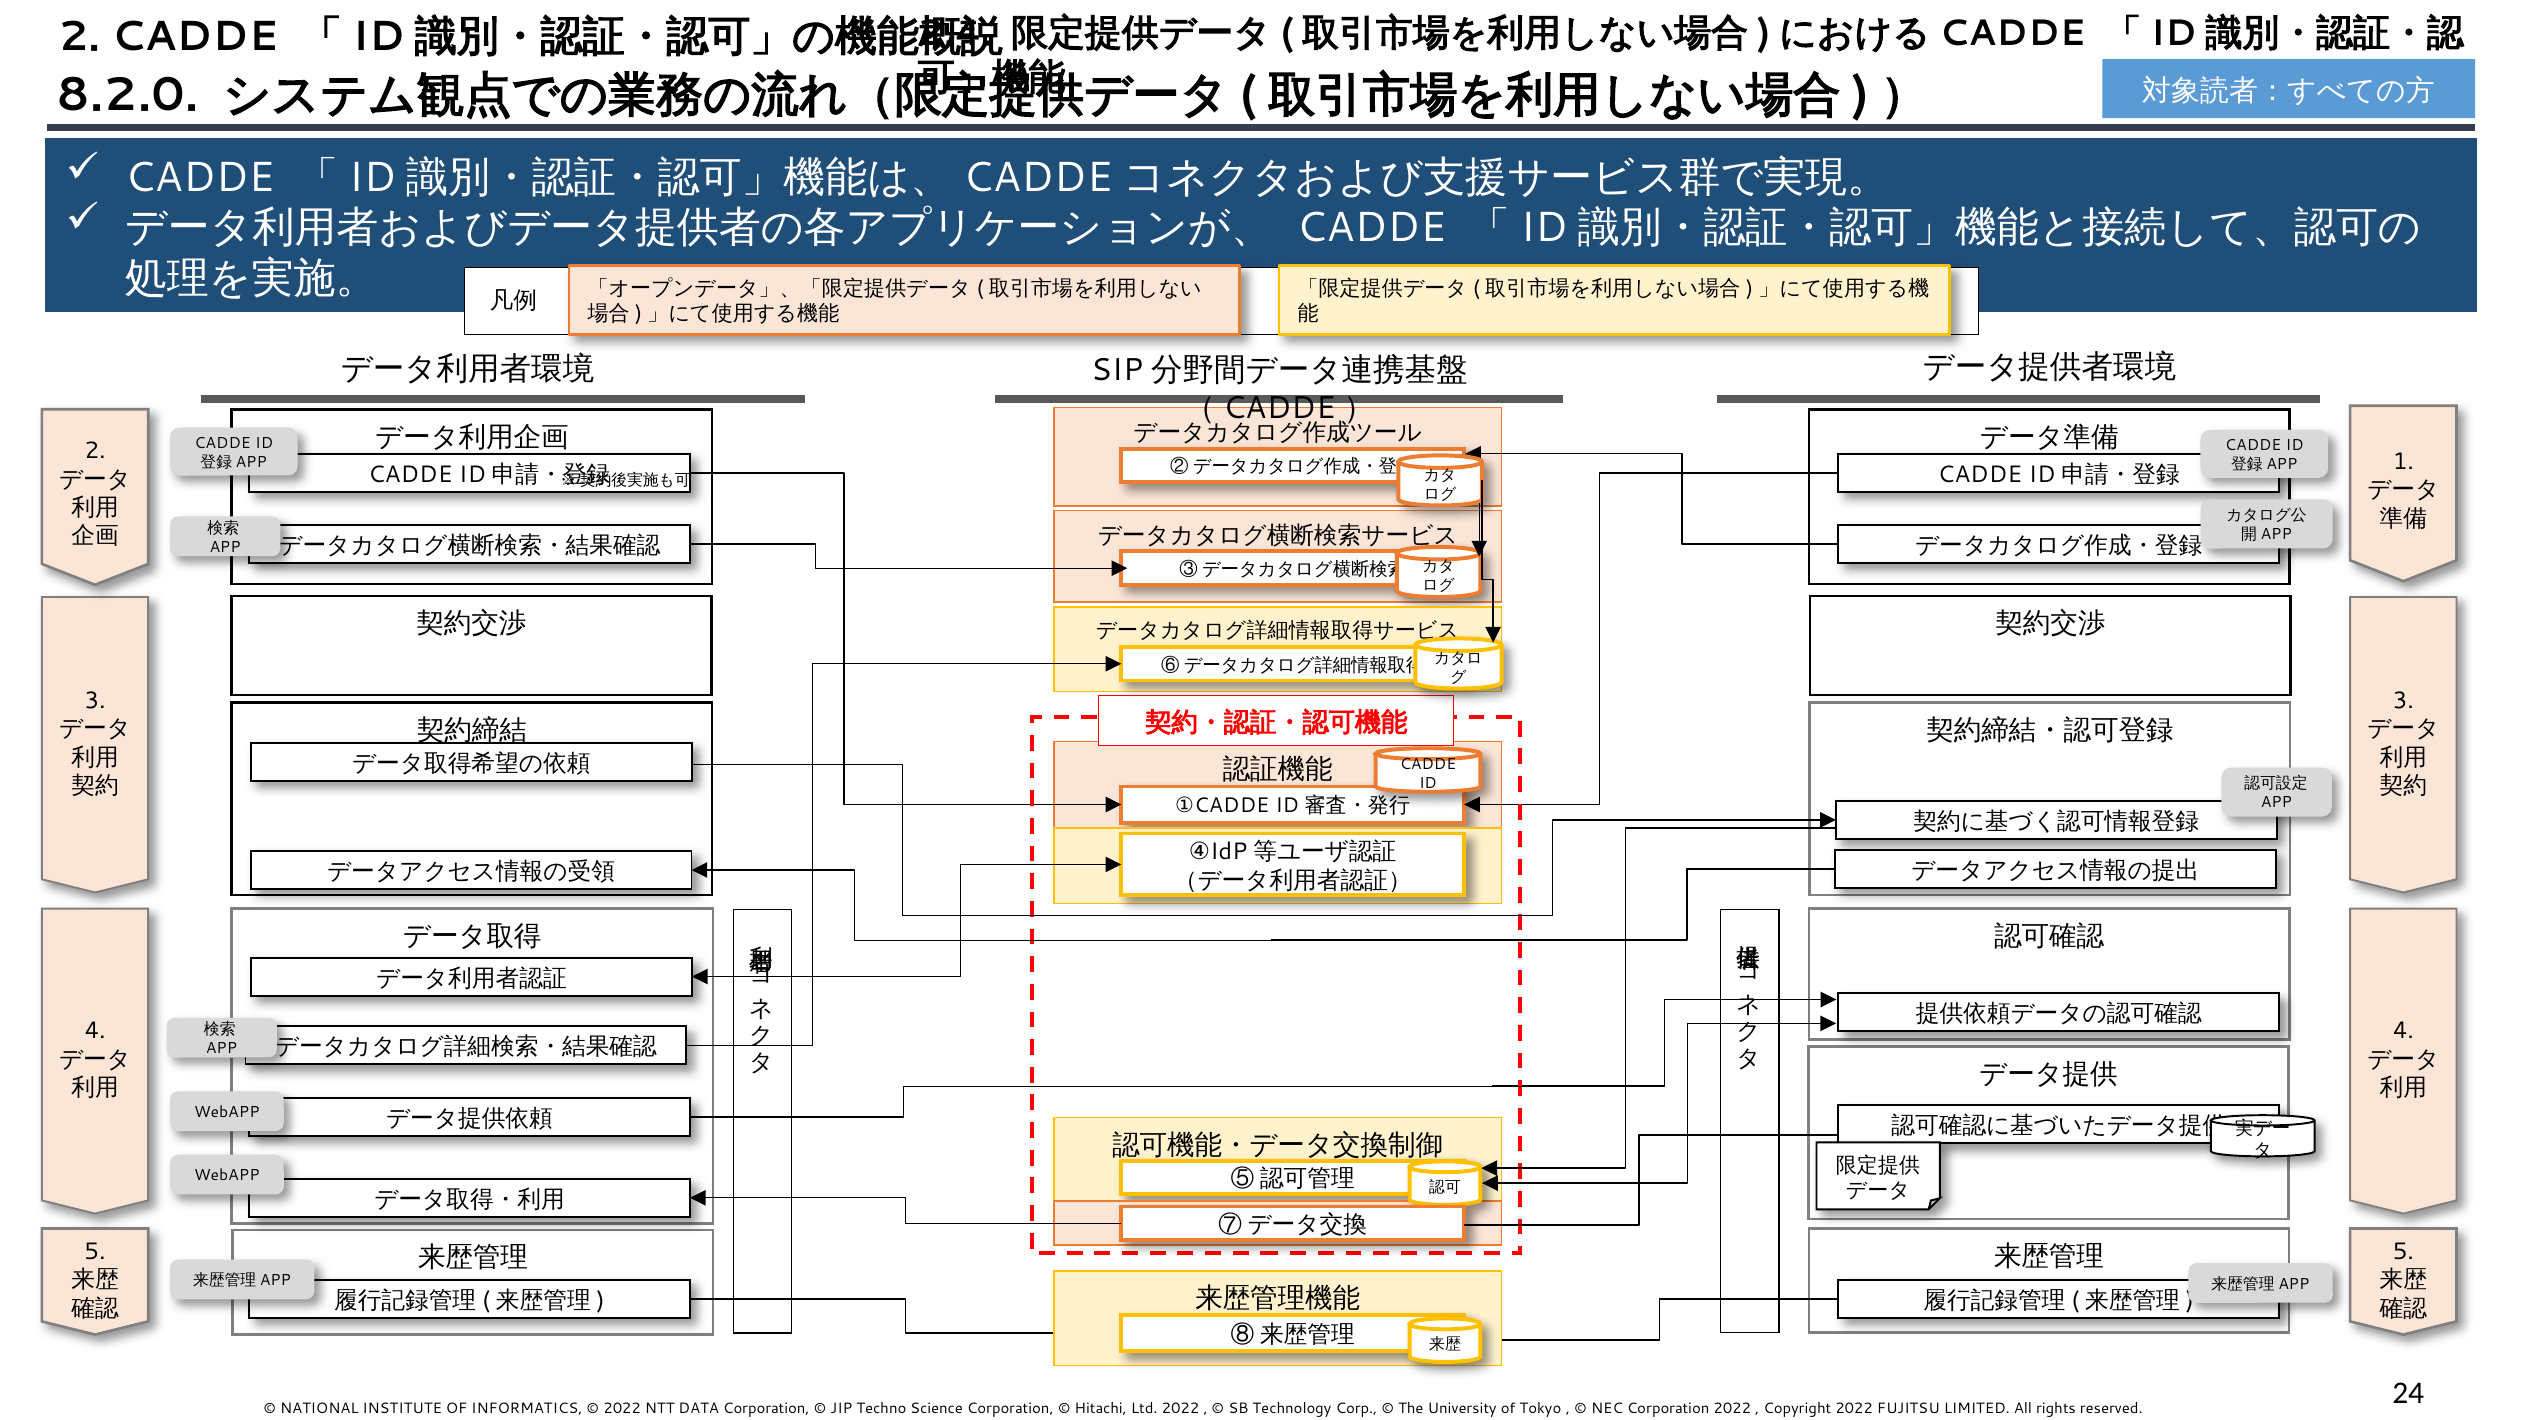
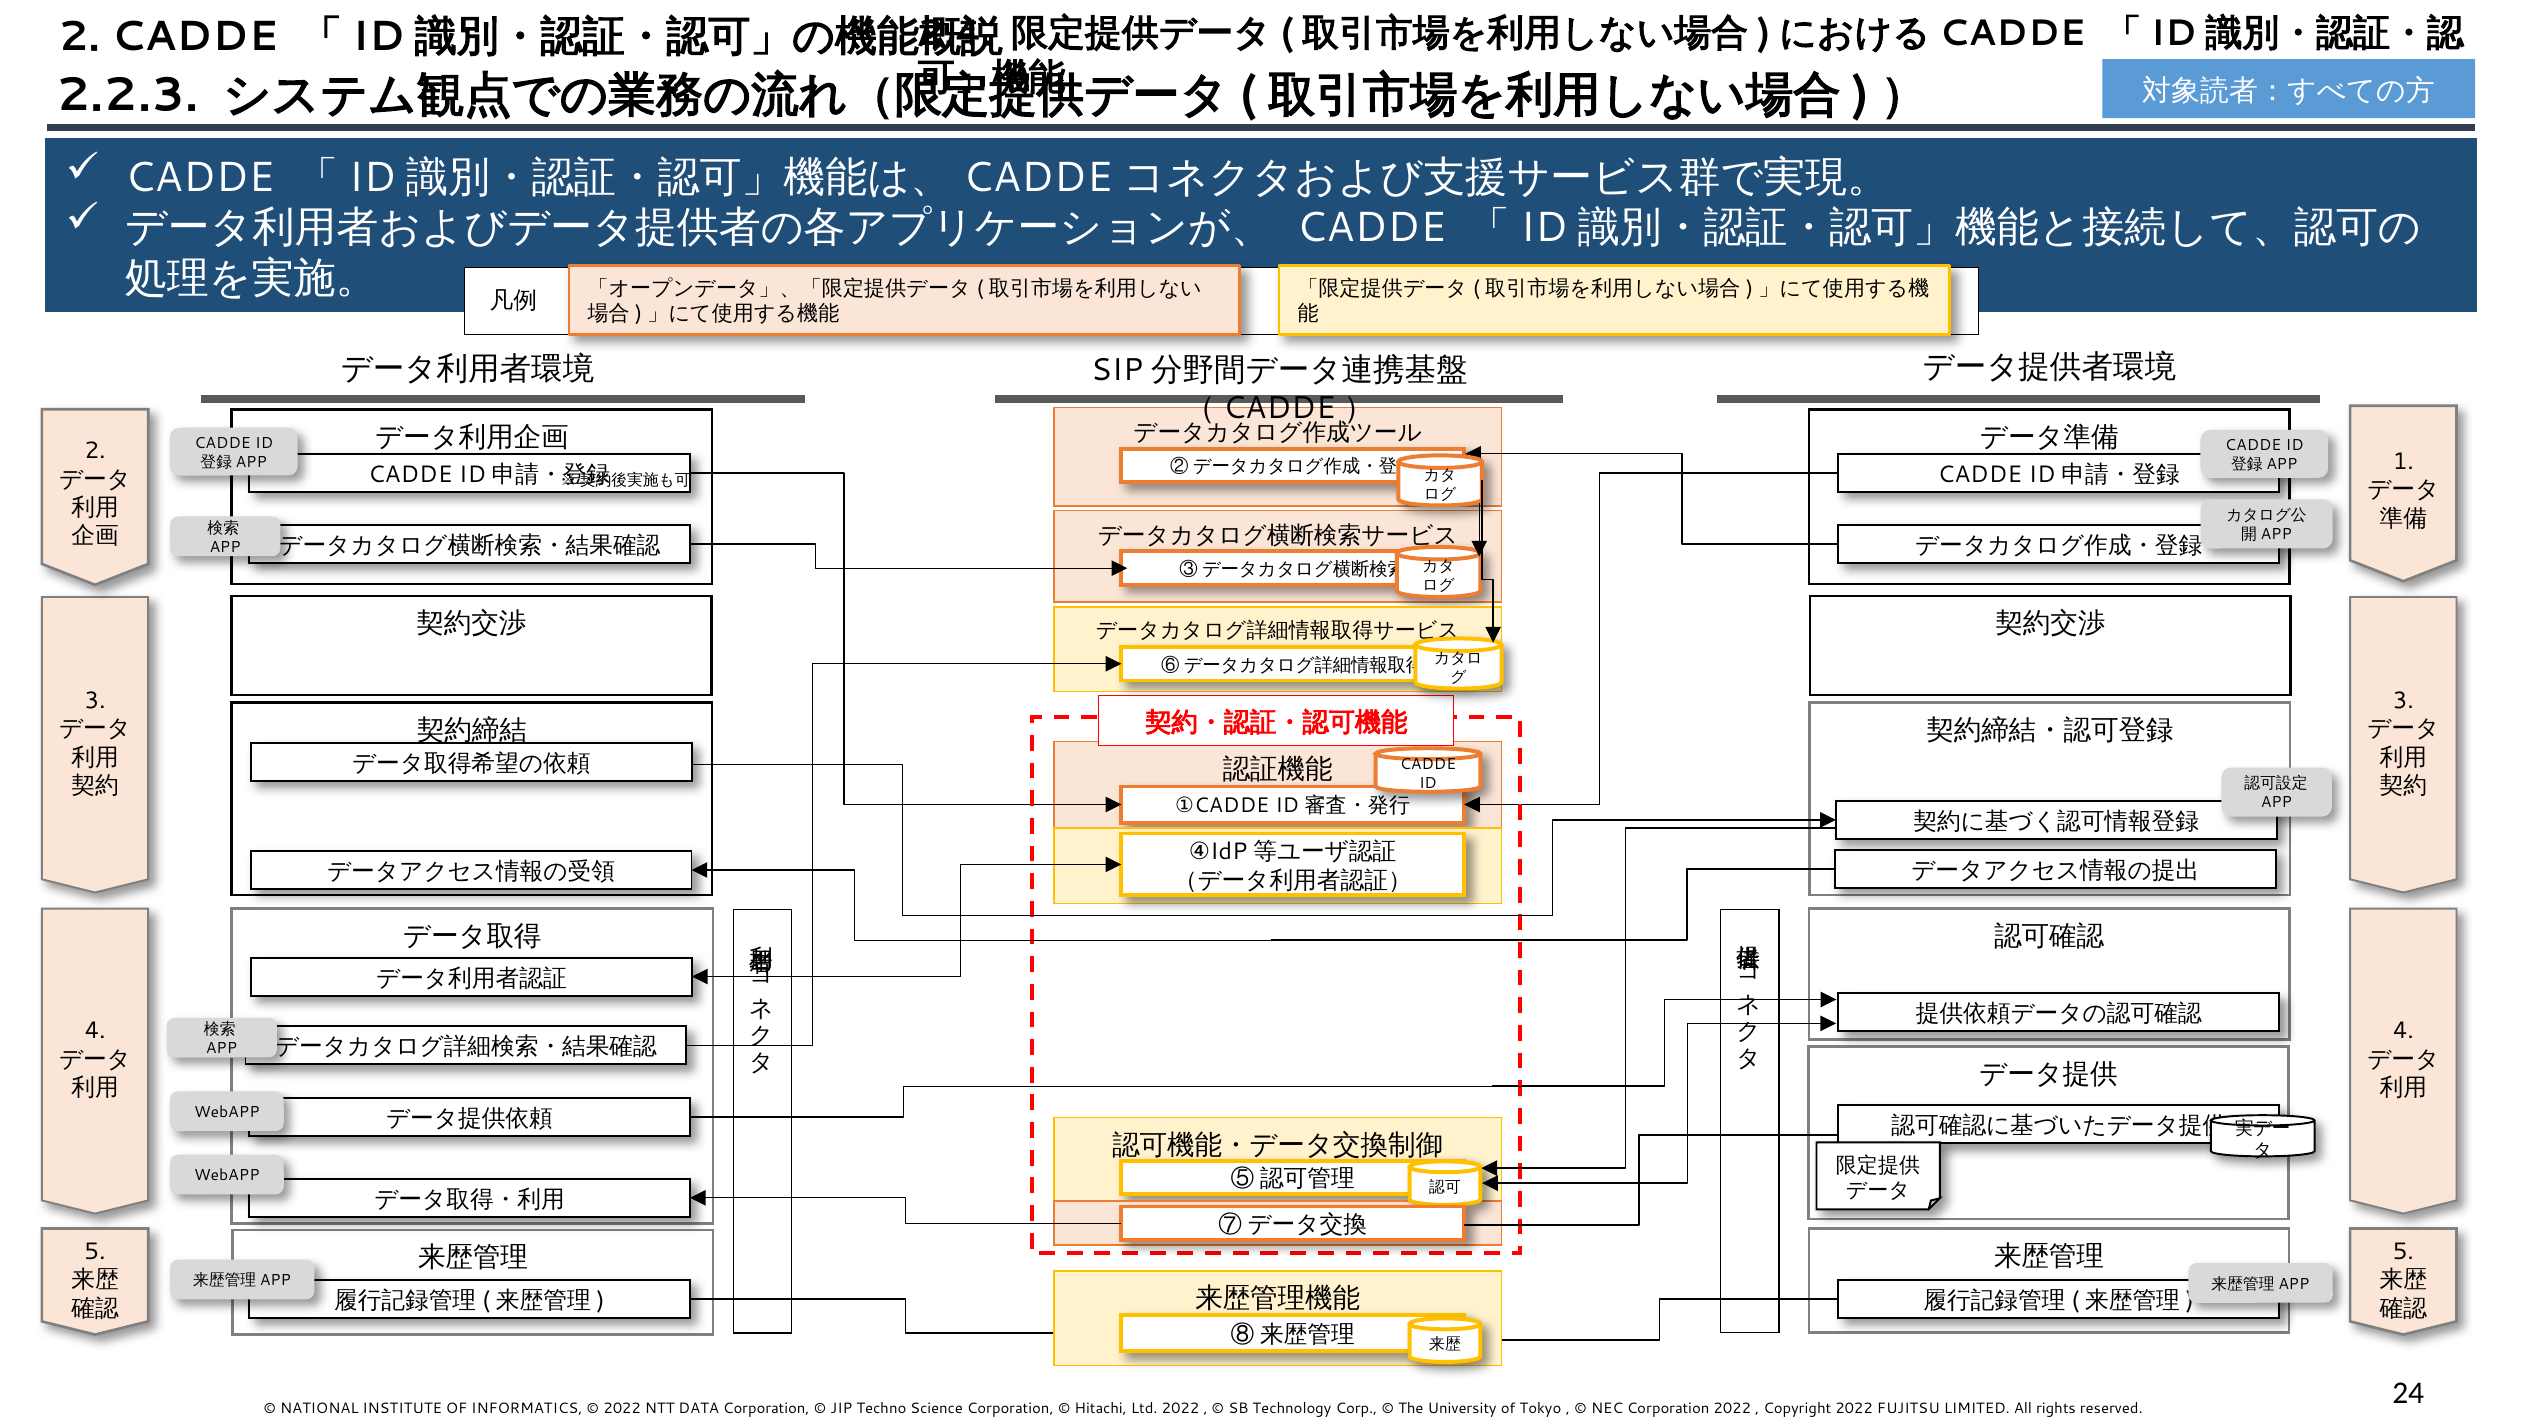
8.2.0: 8.2.0 -> 2.2.3
